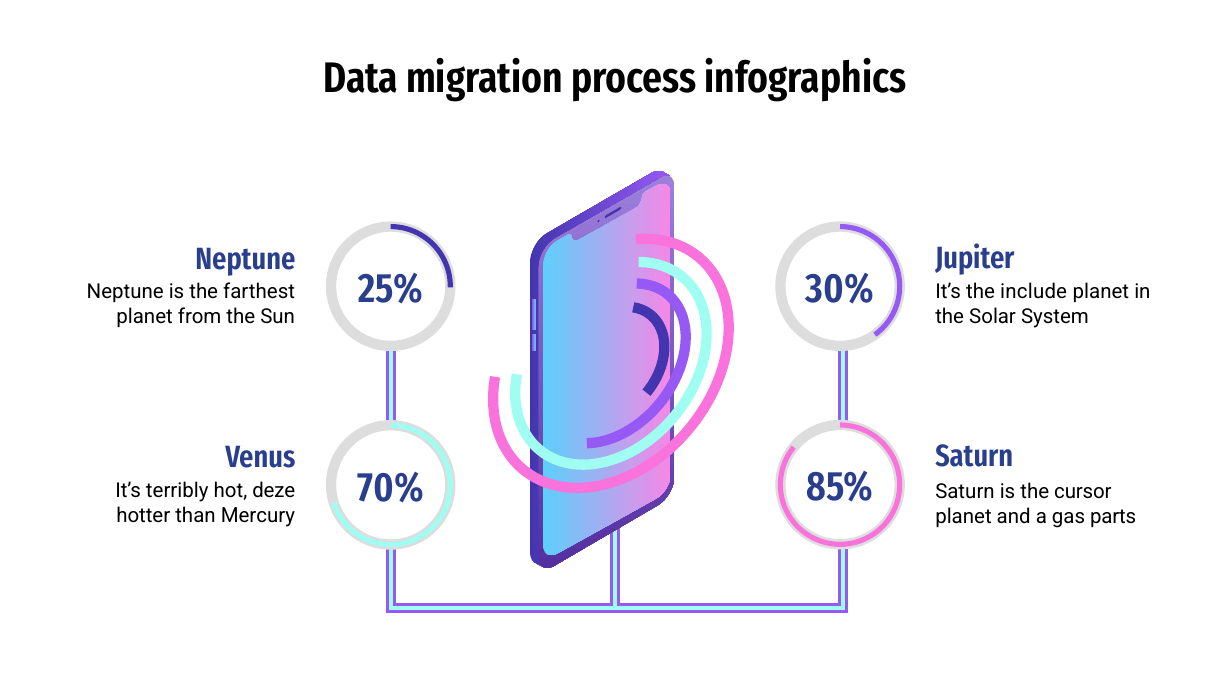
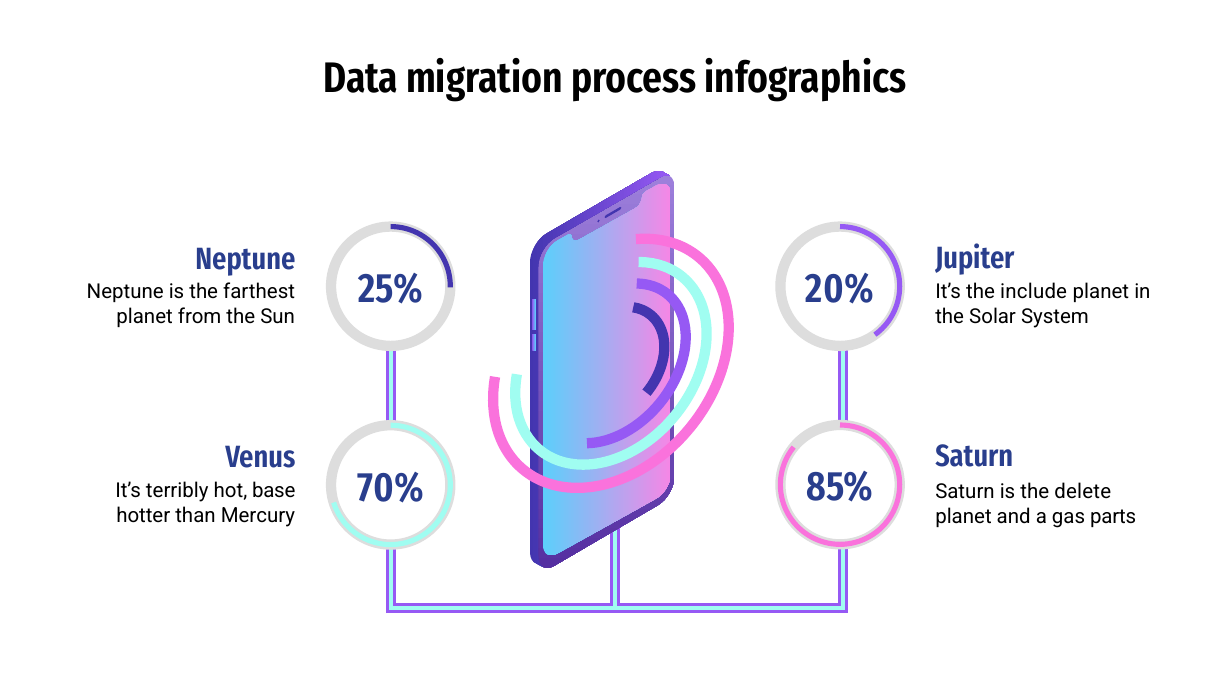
30%: 30% -> 20%
deze: deze -> base
cursor: cursor -> delete
